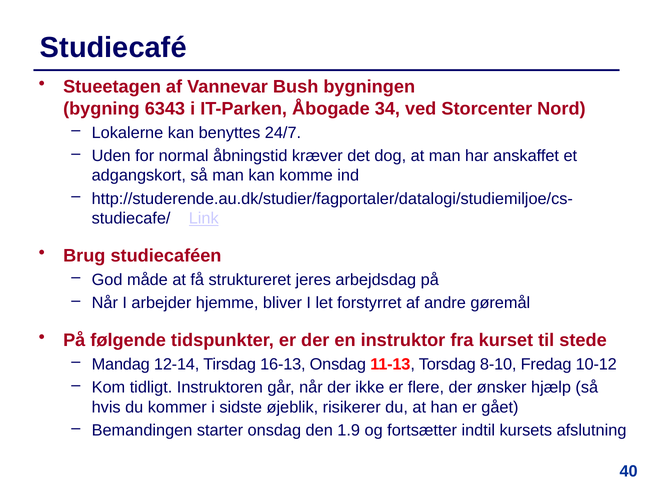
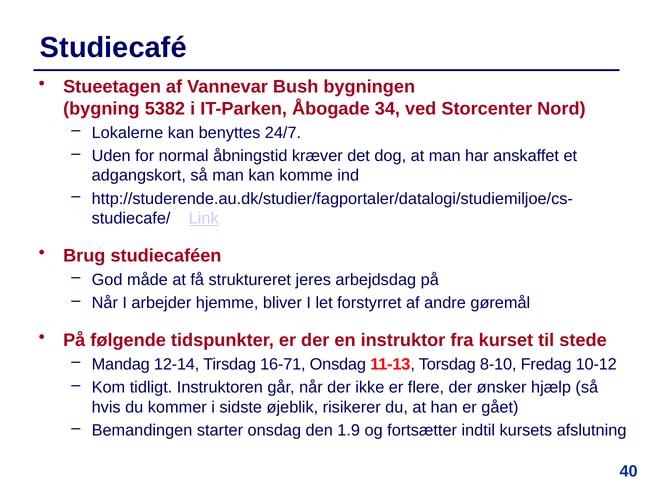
6343: 6343 -> 5382
16-13: 16-13 -> 16-71
